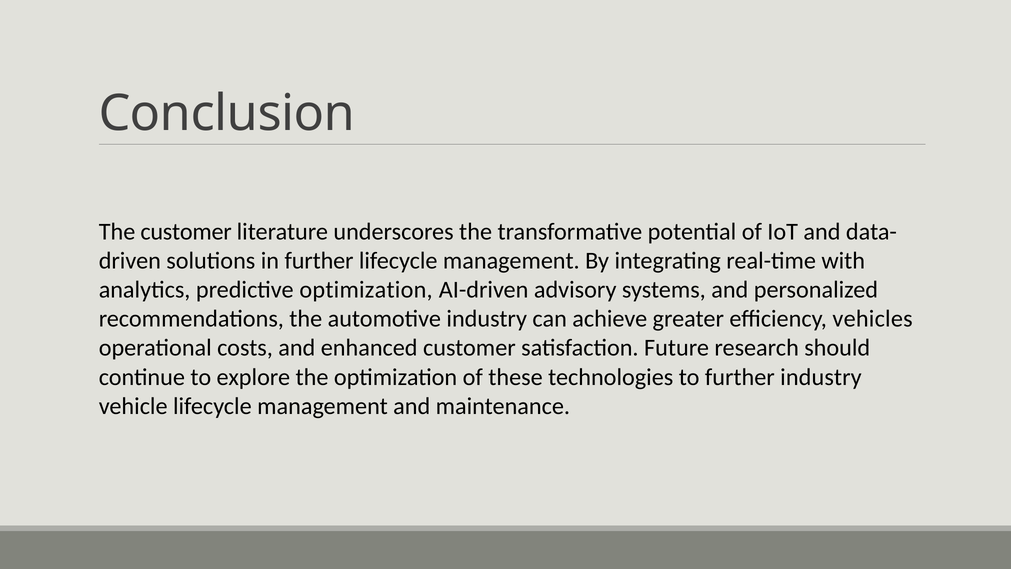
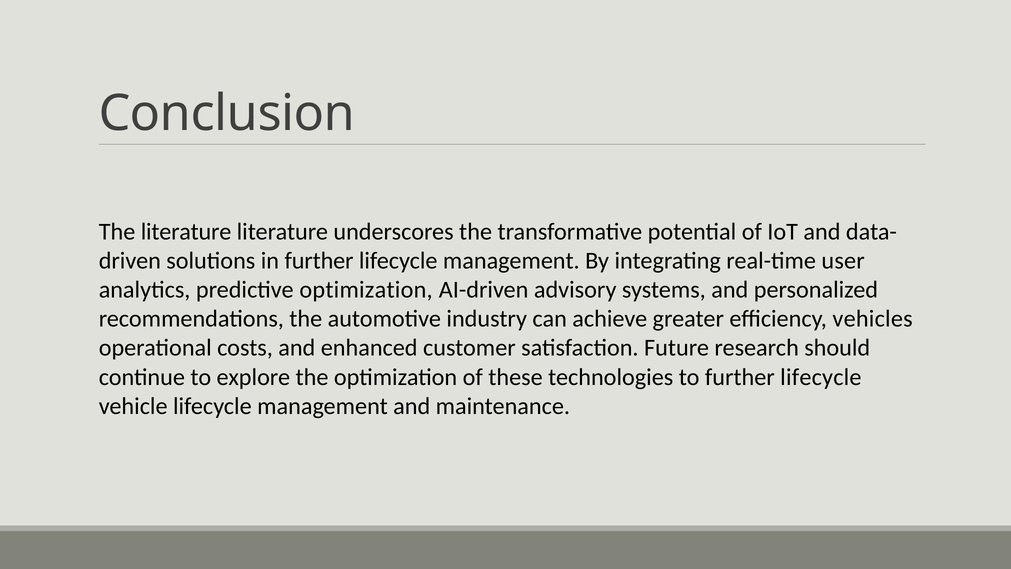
The customer: customer -> literature
with: with -> user
to further industry: industry -> lifecycle
